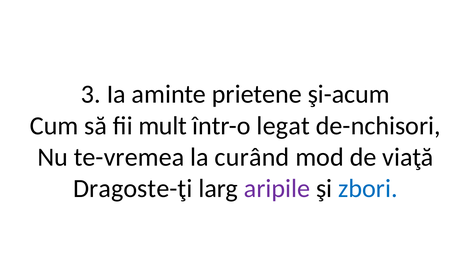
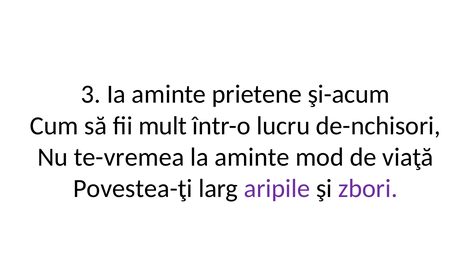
legat: legat -> lucru
la curând: curând -> aminte
Dragoste-ţi: Dragoste-ţi -> Povestea-ţi
zbori colour: blue -> purple
